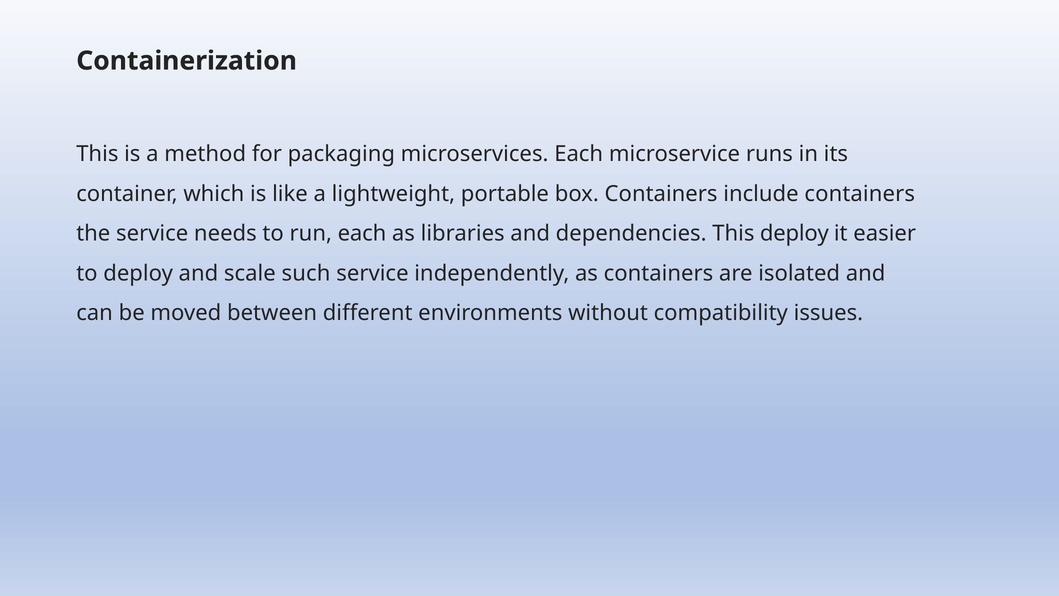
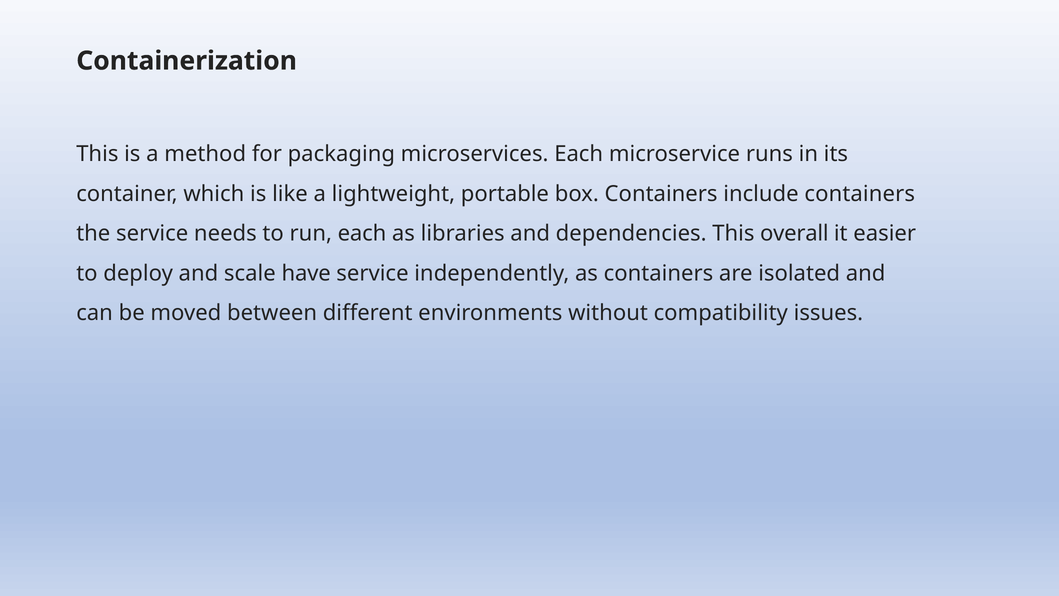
This deploy: deploy -> overall
such: such -> have
